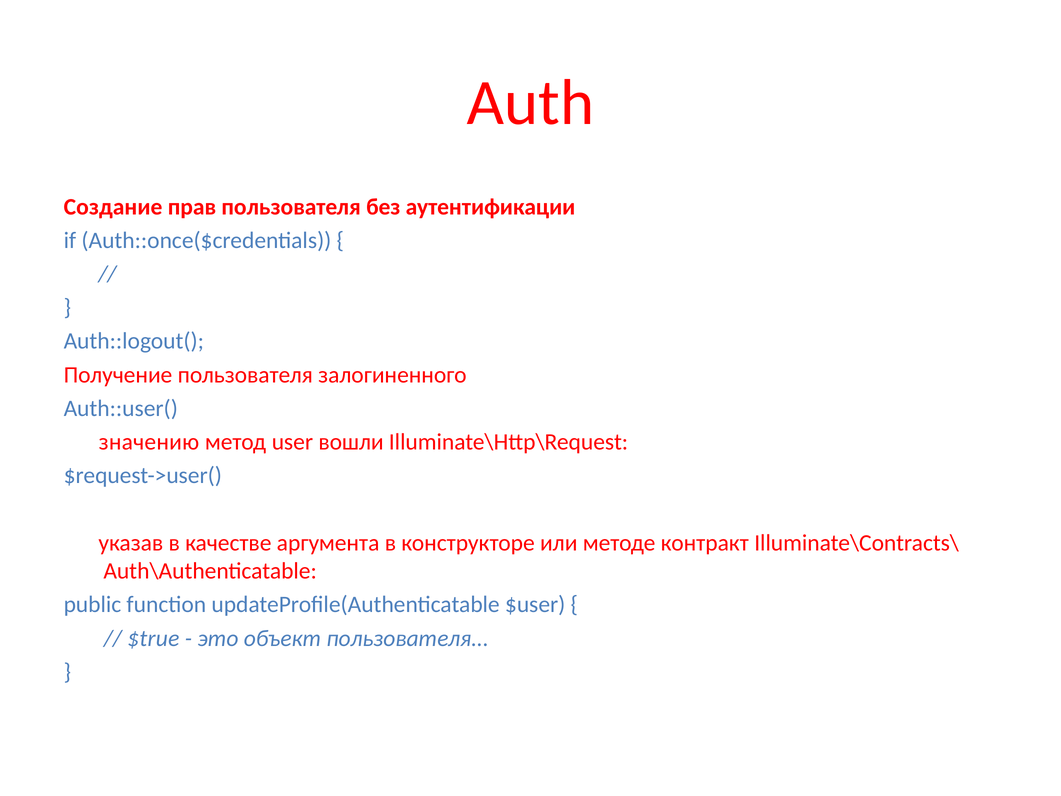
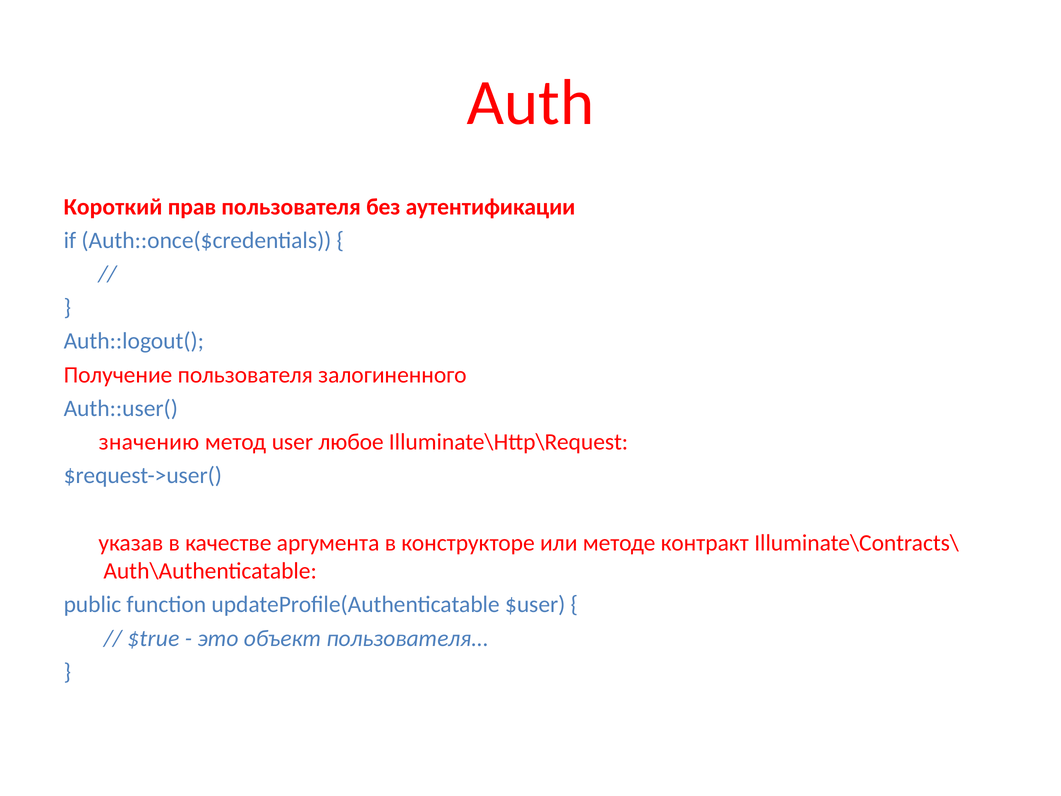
Создание: Создание -> Короткий
вошли: вошли -> любое
